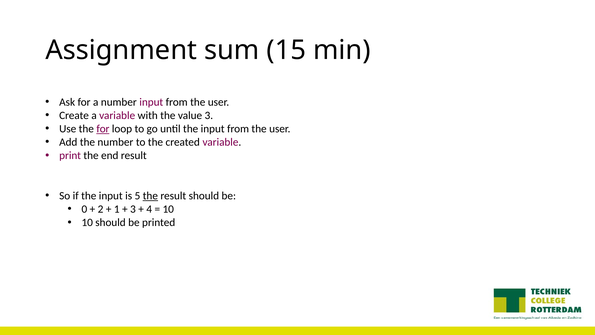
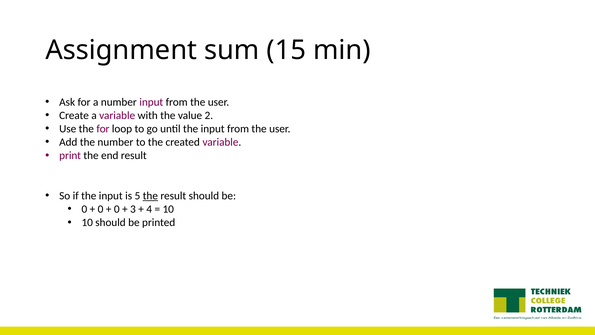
value 3: 3 -> 2
for at (103, 129) underline: present -> none
2 at (101, 209): 2 -> 0
1 at (117, 209): 1 -> 0
